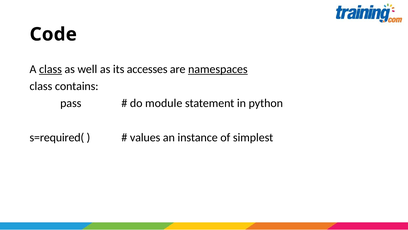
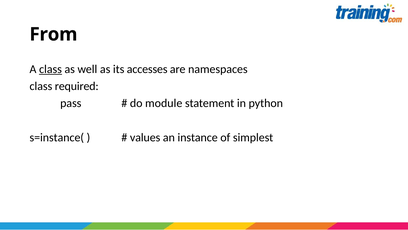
Code: Code -> From
namespaces underline: present -> none
contains: contains -> required
s=required(: s=required( -> s=instance(
